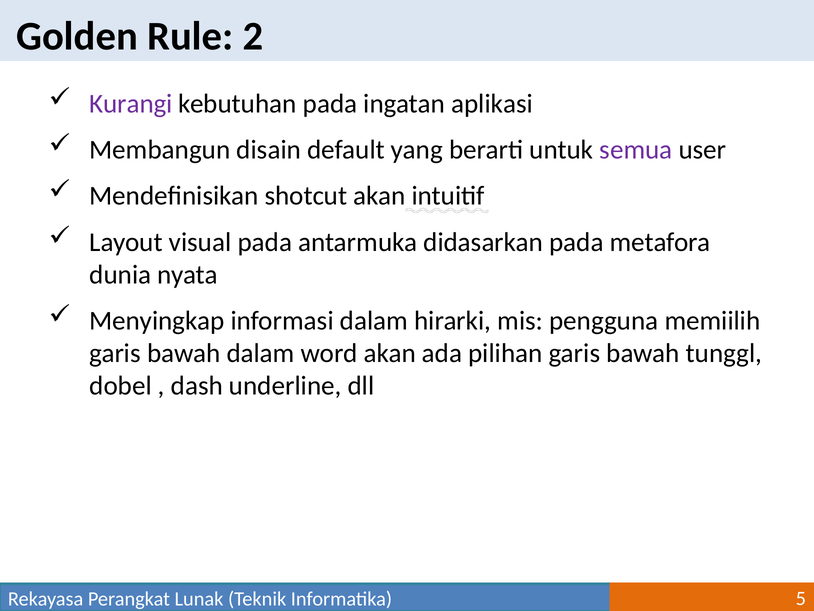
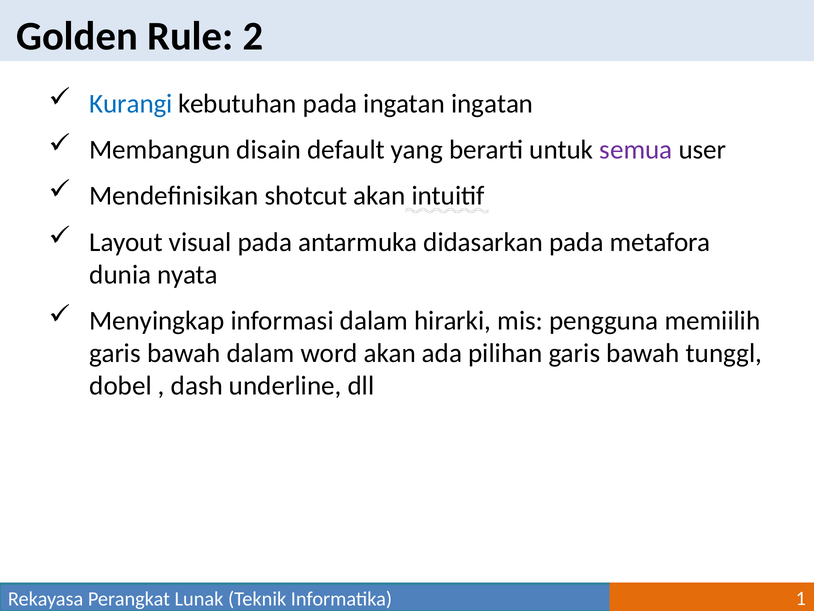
Kurangi colour: purple -> blue
ingatan aplikasi: aplikasi -> ingatan
5: 5 -> 1
